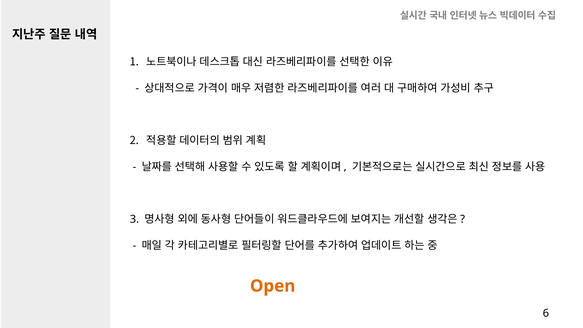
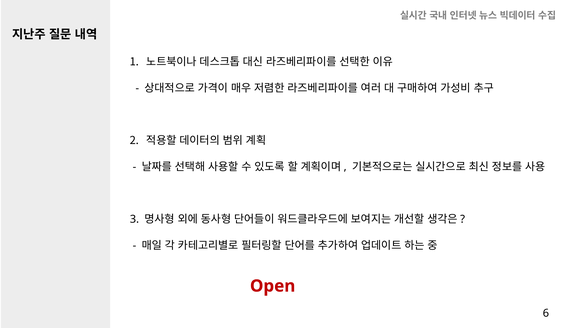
Open colour: orange -> red
